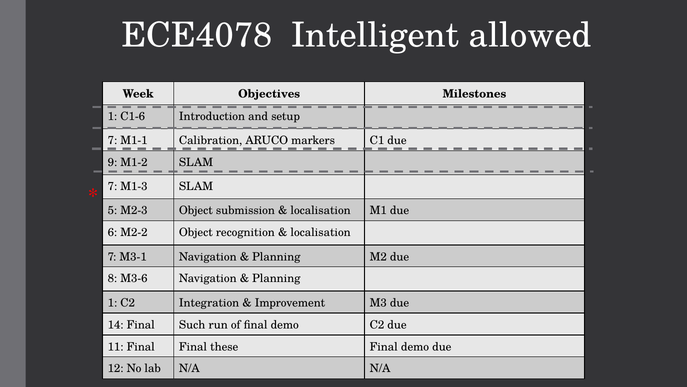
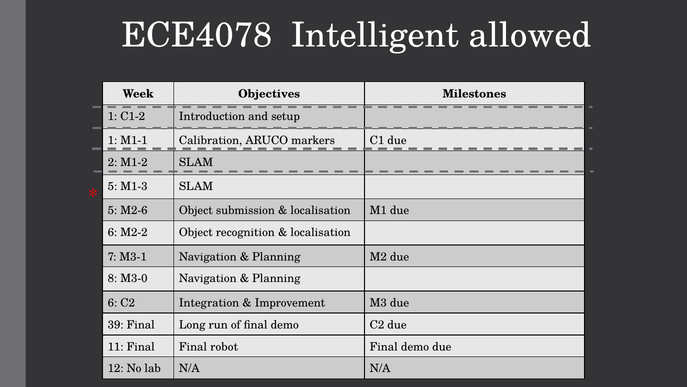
C1-6: C1-6 -> C1-2
7 at (112, 140): 7 -> 1
9: 9 -> 2
7 at (112, 186): 7 -> 5
M2-3: M2-3 -> M2-6
M3-6: M3-6 -> M3-0
1 at (112, 302): 1 -> 6
14: 14 -> 39
Such: Such -> Long
these: these -> robot
